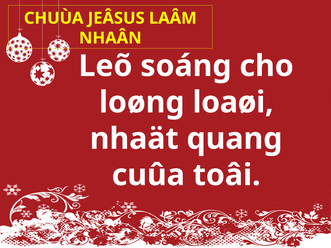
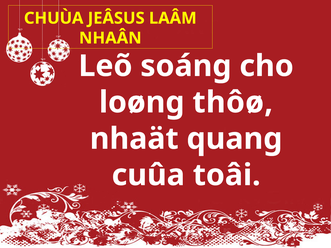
loaøi: loaøi -> thôø
